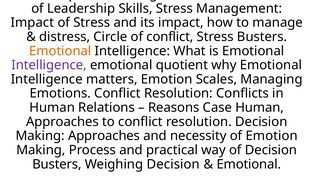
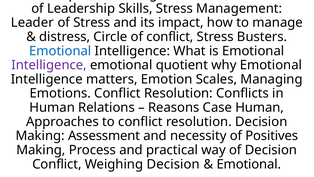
Impact at (32, 23): Impact -> Leader
Emotional at (60, 51) colour: orange -> blue
Making Approaches: Approaches -> Assessment
of Emotion: Emotion -> Positives
Busters at (57, 164): Busters -> Conflict
